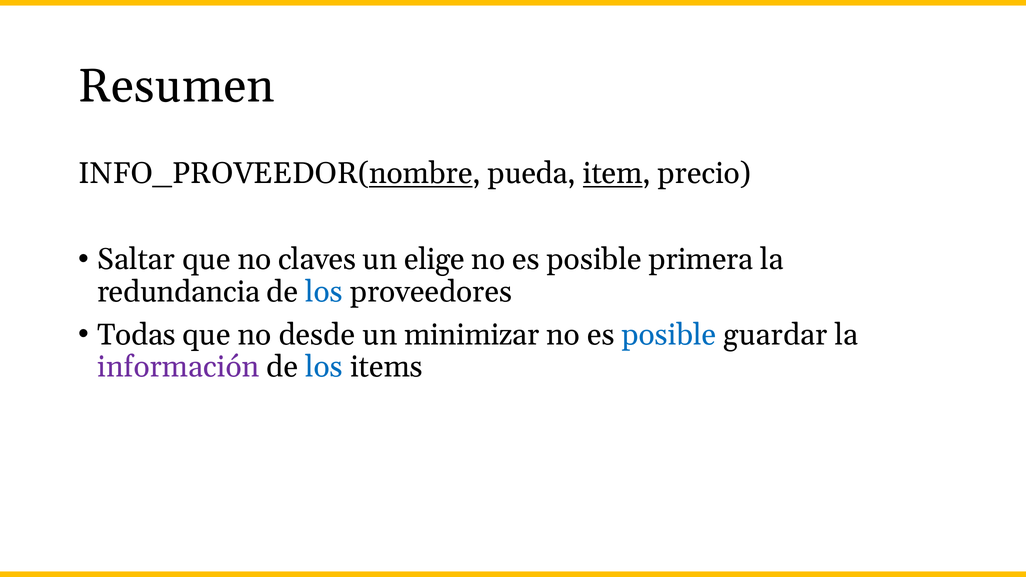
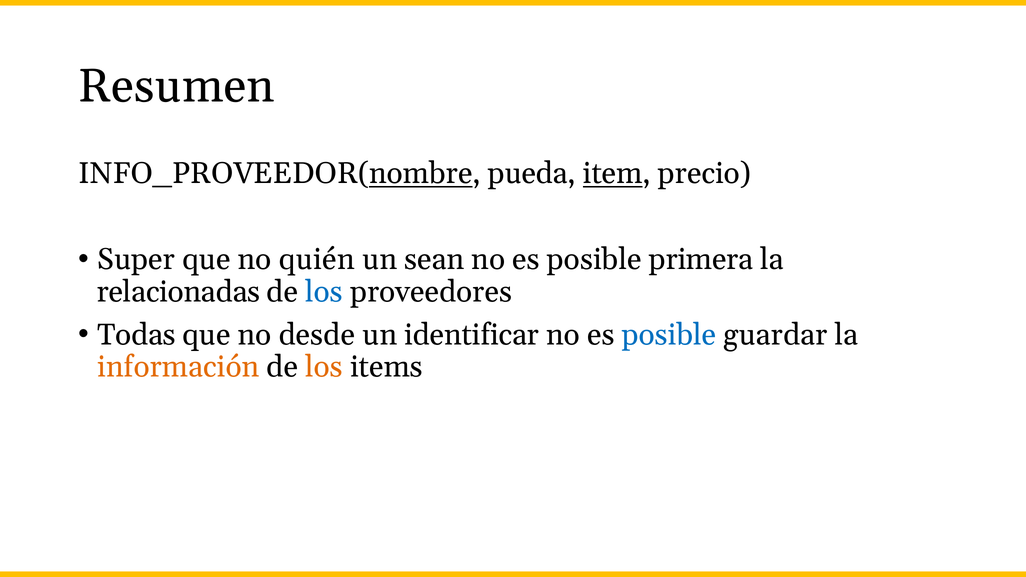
Saltar: Saltar -> Super
claves: claves -> quién
elige: elige -> sean
redundancia: redundancia -> relacionadas
minimizar: minimizar -> identificar
información colour: purple -> orange
los at (324, 367) colour: blue -> orange
